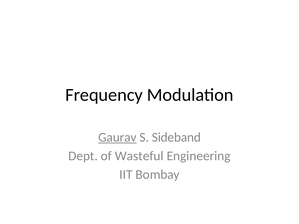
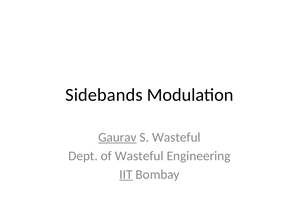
Frequency: Frequency -> Sidebands
S Sideband: Sideband -> Wasteful
IIT underline: none -> present
